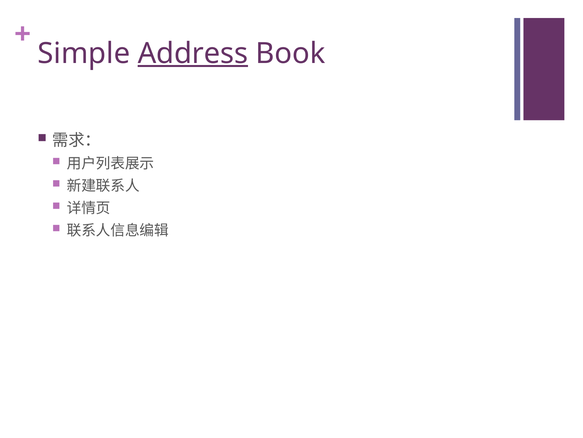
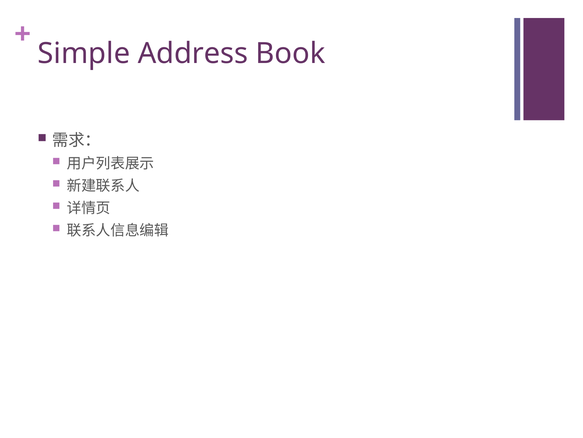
Address underline: present -> none
